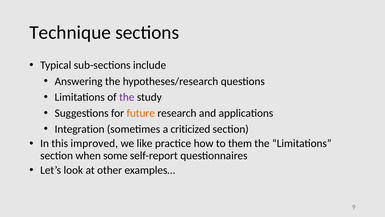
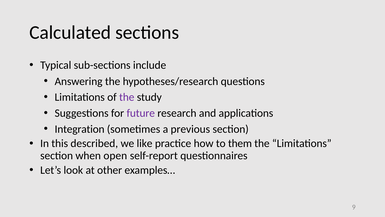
Technique: Technique -> Calculated
future colour: orange -> purple
criticized: criticized -> previous
improved: improved -> described
some: some -> open
